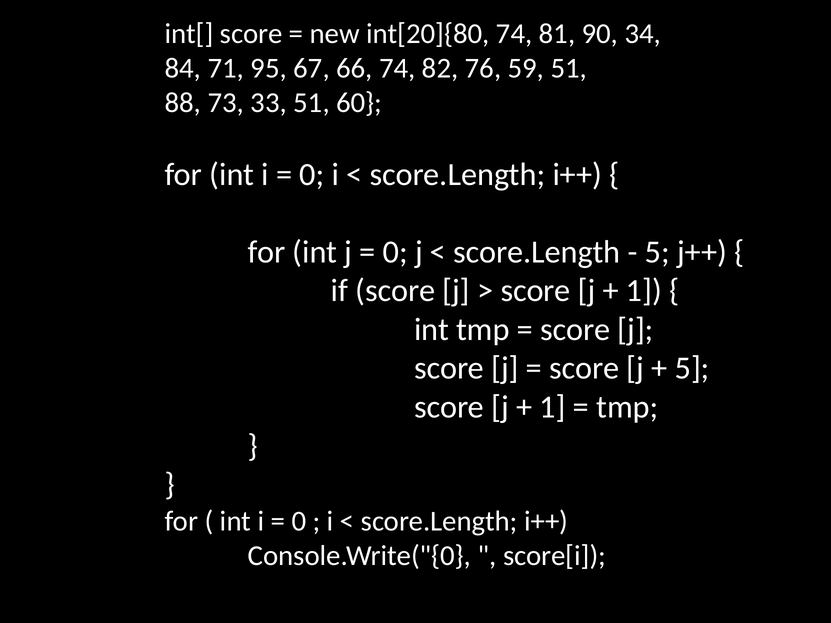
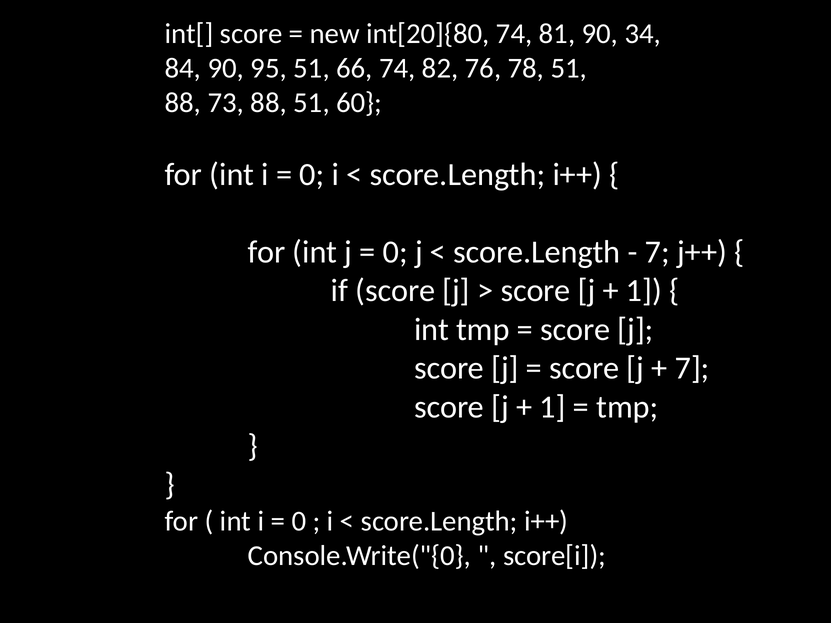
84 71: 71 -> 90
95 67: 67 -> 51
59: 59 -> 78
73 33: 33 -> 88
5 at (657, 252): 5 -> 7
5 at (692, 368): 5 -> 7
